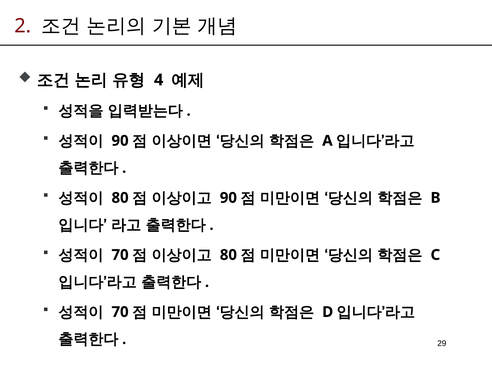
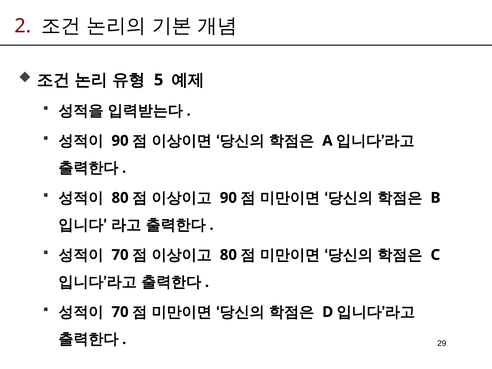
4: 4 -> 5
